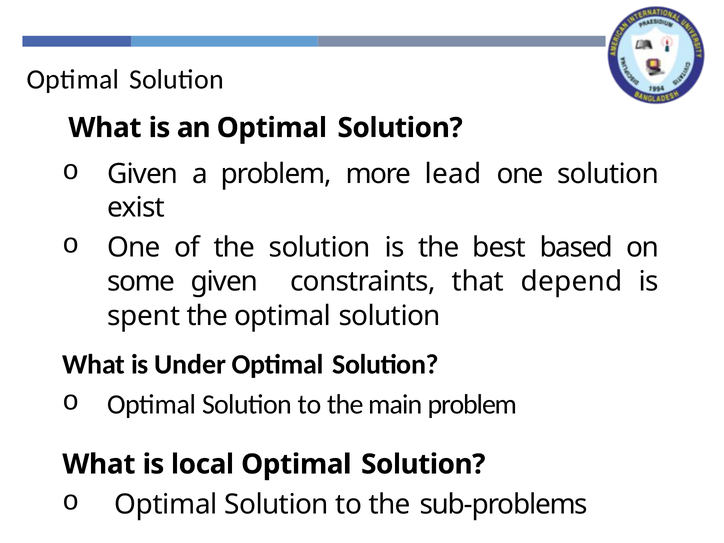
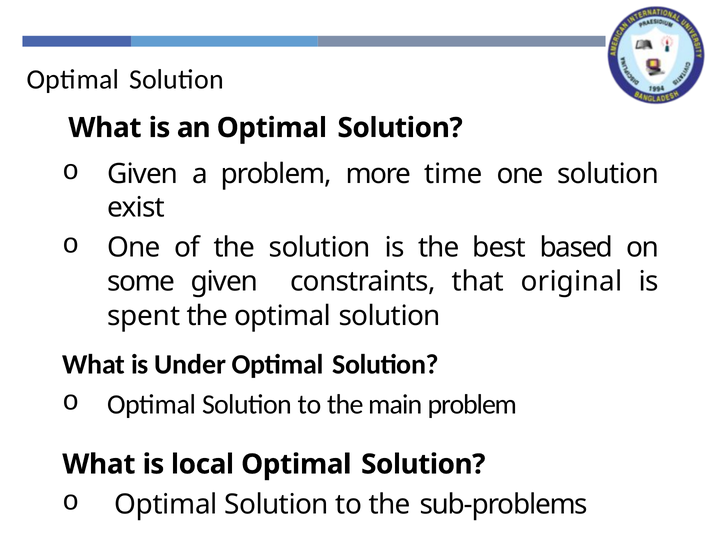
lead: lead -> time
depend: depend -> original
